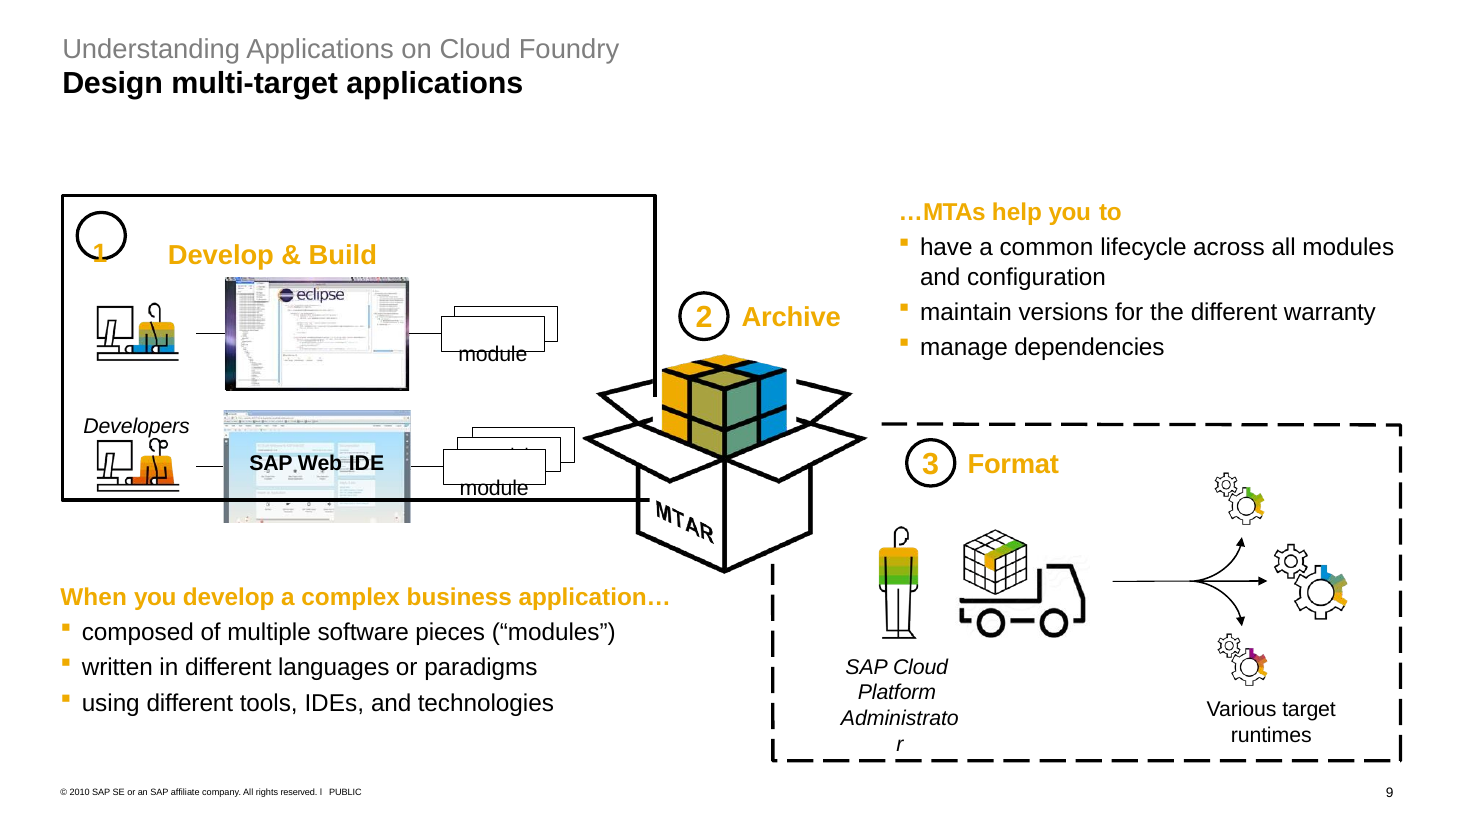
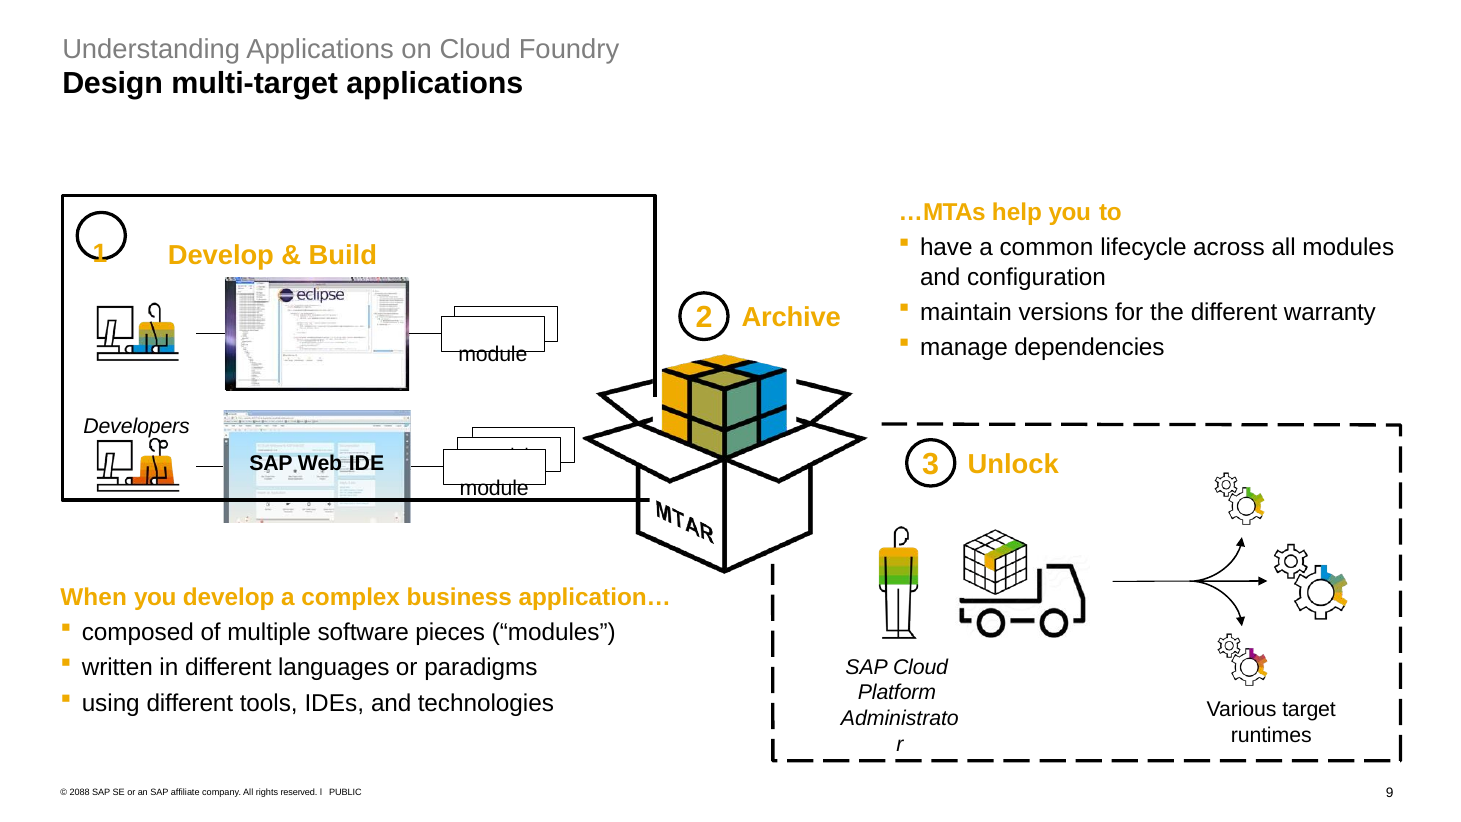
Format: Format -> Unlock
2010: 2010 -> 2088
